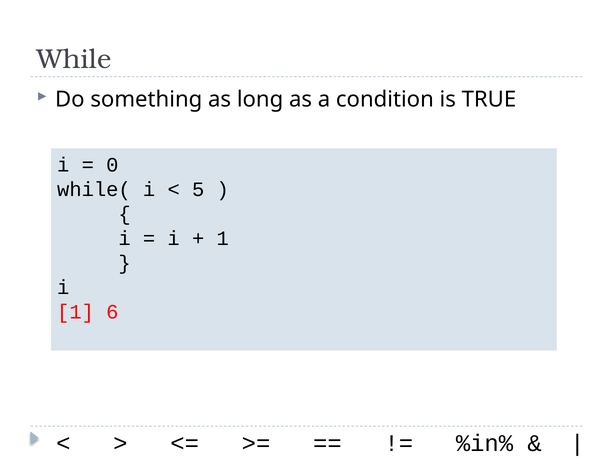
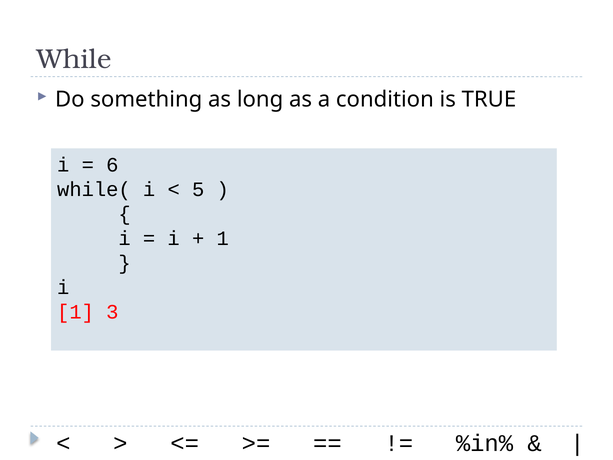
0: 0 -> 6
6: 6 -> 3
